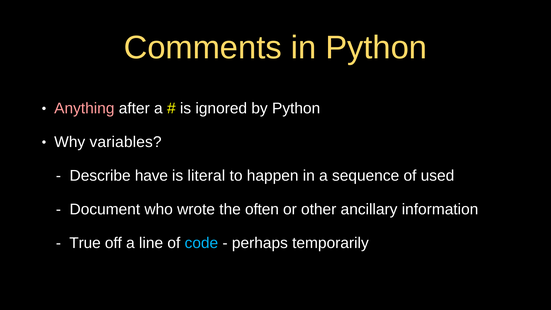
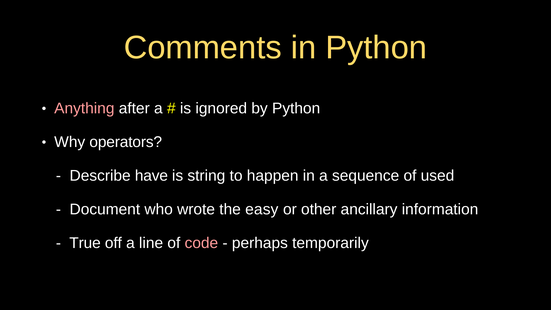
variables: variables -> operators
literal: literal -> string
often: often -> easy
code colour: light blue -> pink
